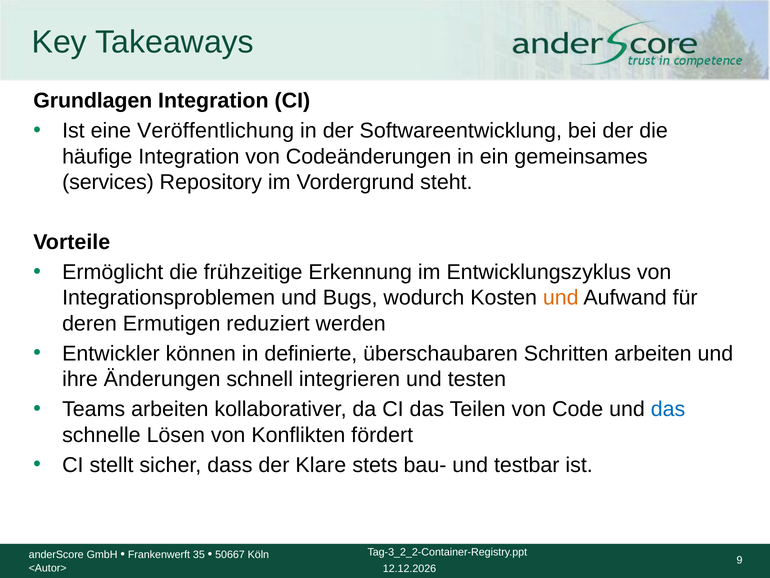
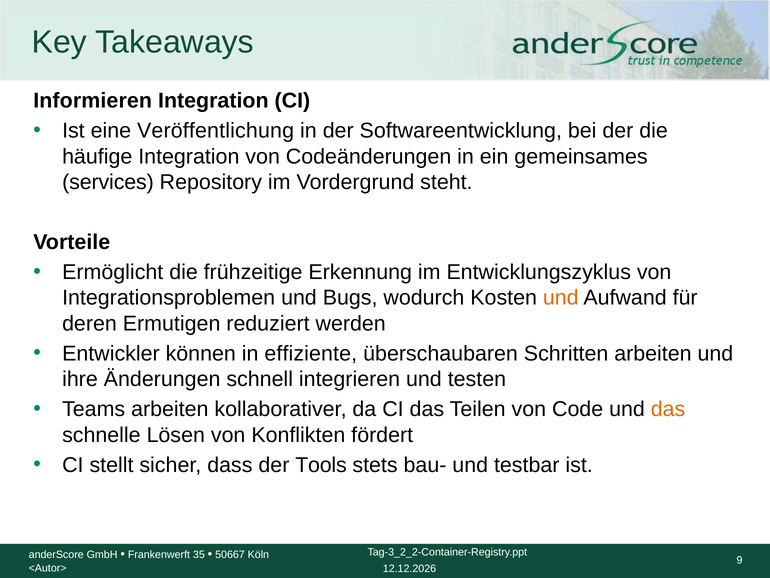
Grundlagen: Grundlagen -> Informieren
definierte: definierte -> effiziente
das at (668, 409) colour: blue -> orange
Klare: Klare -> Tools
